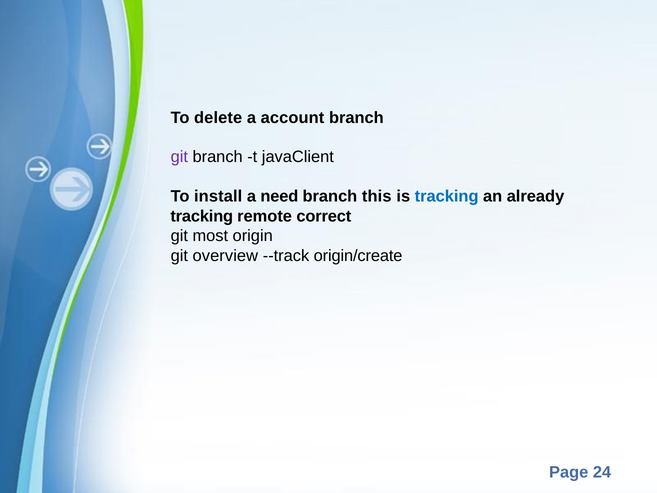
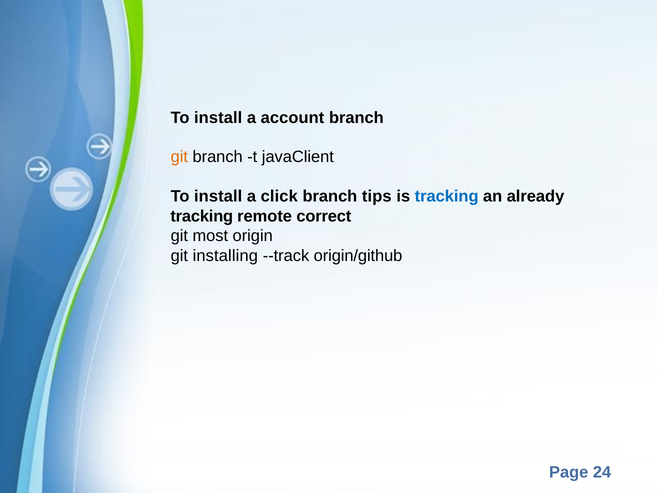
delete at (218, 118): delete -> install
git at (179, 157) colour: purple -> orange
need: need -> click
this: this -> tips
overview: overview -> installing
origin/create: origin/create -> origin/github
